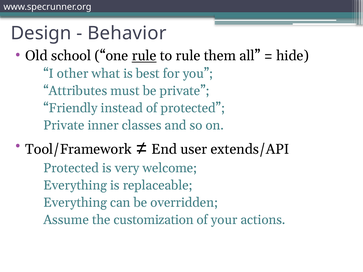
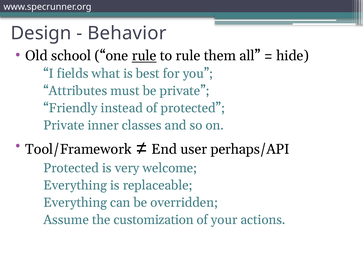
other: other -> fields
extends/API: extends/API -> perhaps/API
